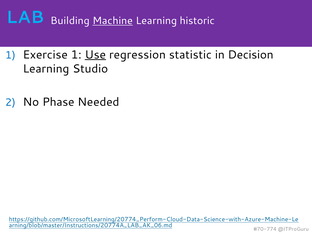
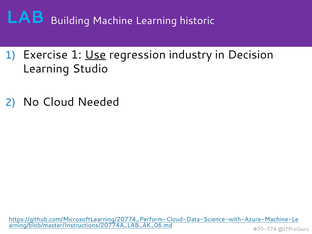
Machine underline: present -> none
statistic: statistic -> industry
Phase: Phase -> Cloud
